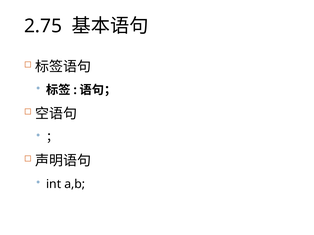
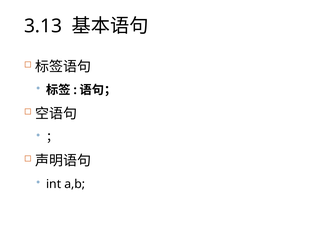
2.75: 2.75 -> 3.13
